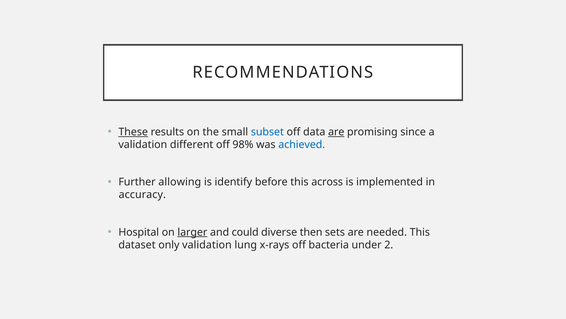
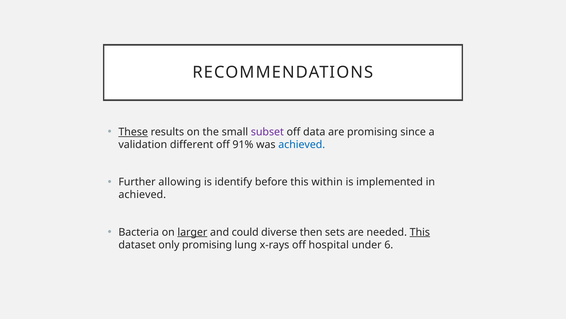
subset colour: blue -> purple
are at (336, 132) underline: present -> none
98%: 98% -> 91%
across: across -> within
accuracy at (142, 194): accuracy -> achieved
Hospital: Hospital -> Bacteria
This at (420, 232) underline: none -> present
only validation: validation -> promising
bacteria: bacteria -> hospital
2: 2 -> 6
